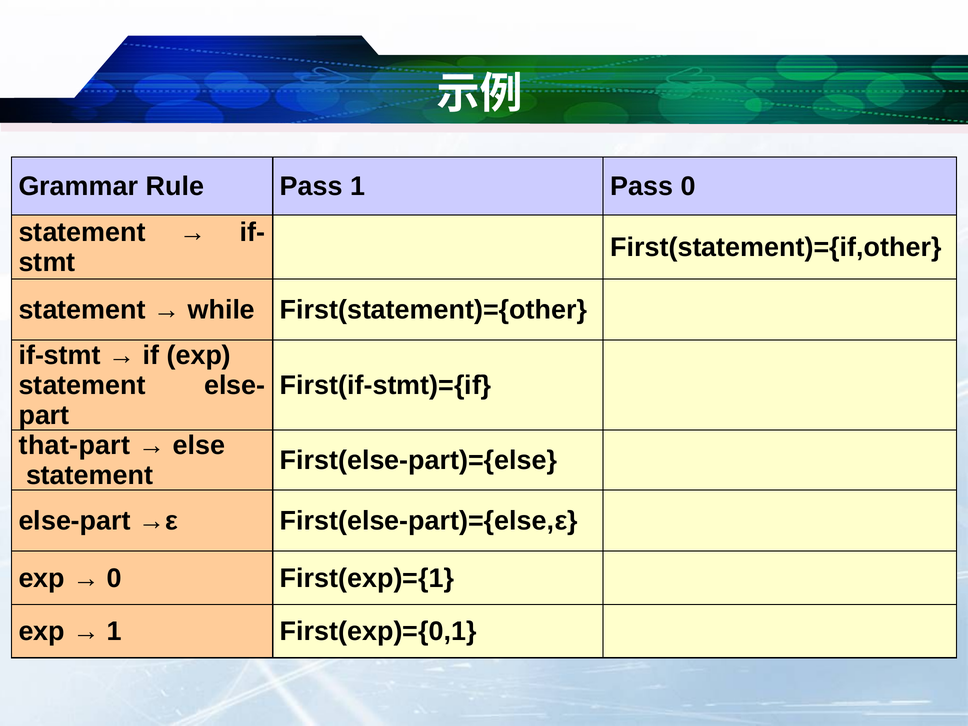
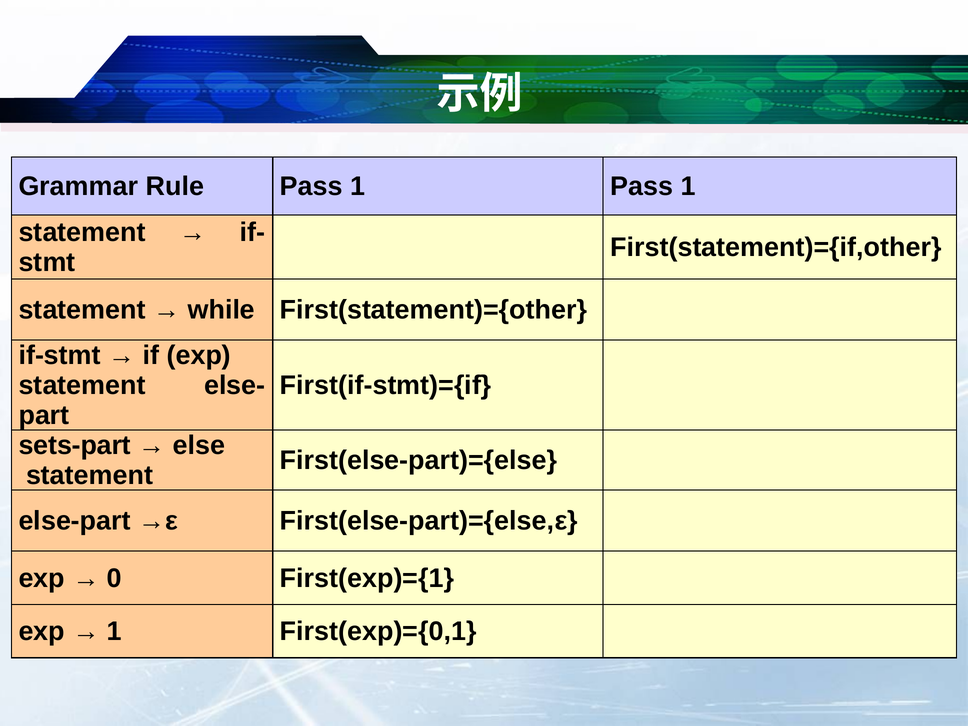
1 Pass 0: 0 -> 1
that-part: that-part -> sets-part
